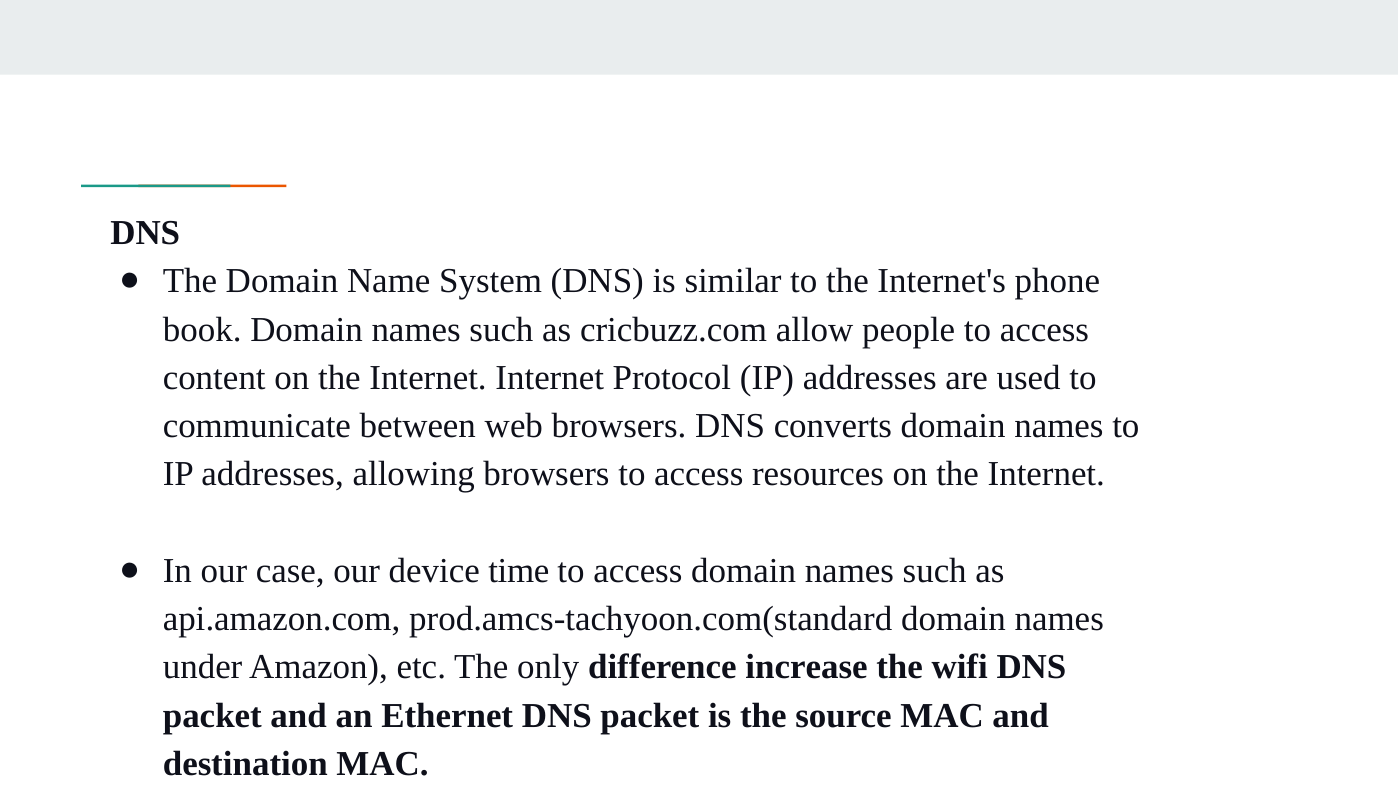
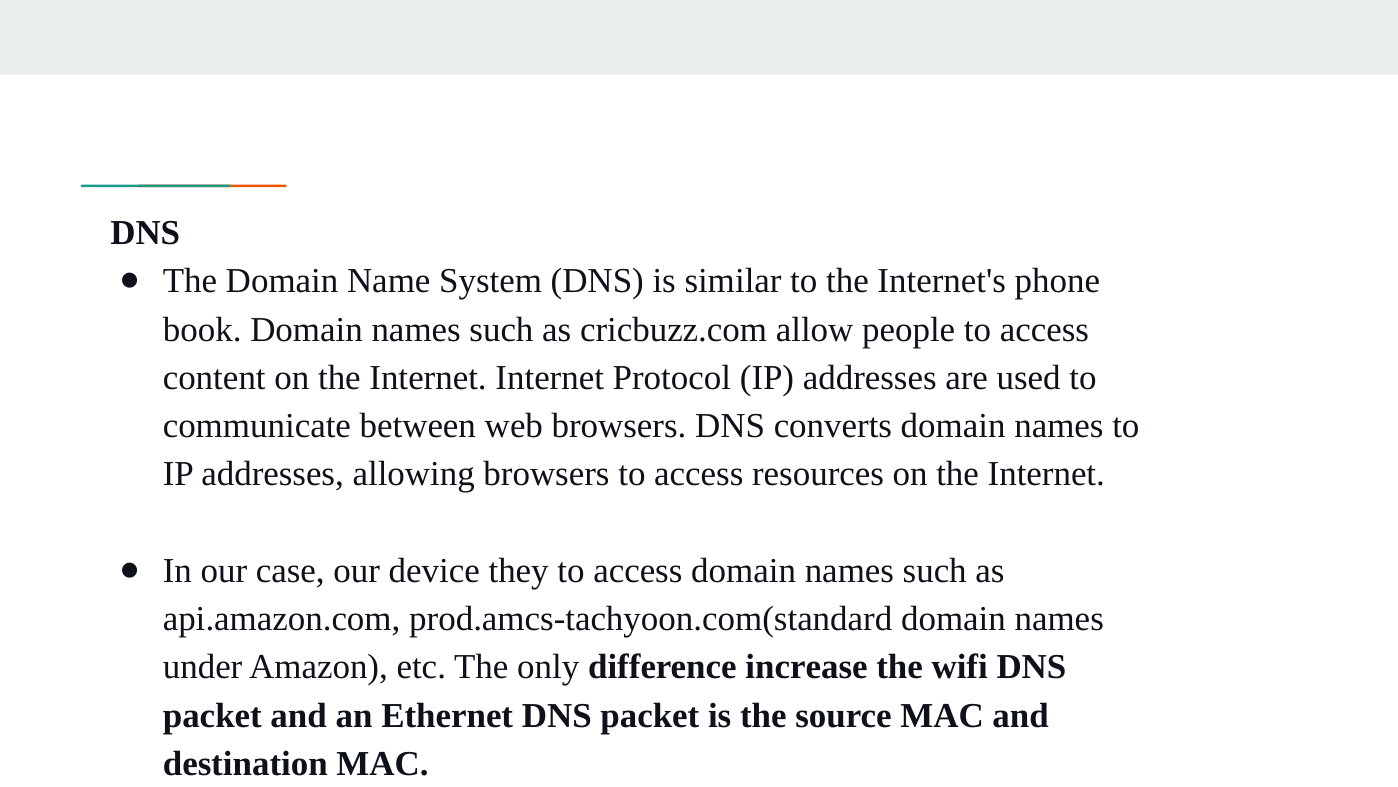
time: time -> they
